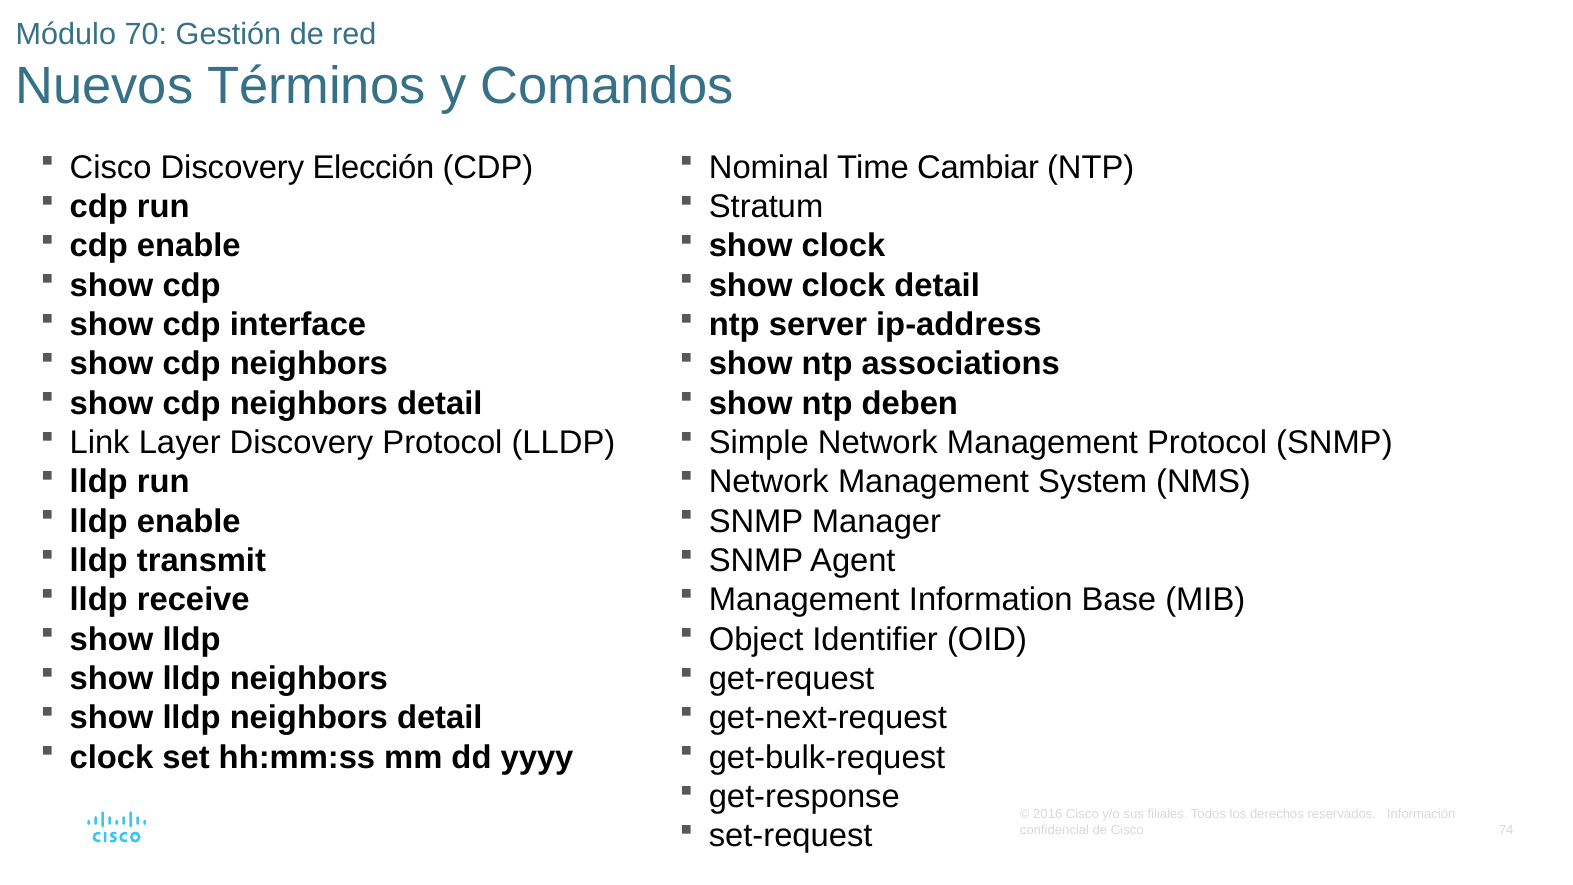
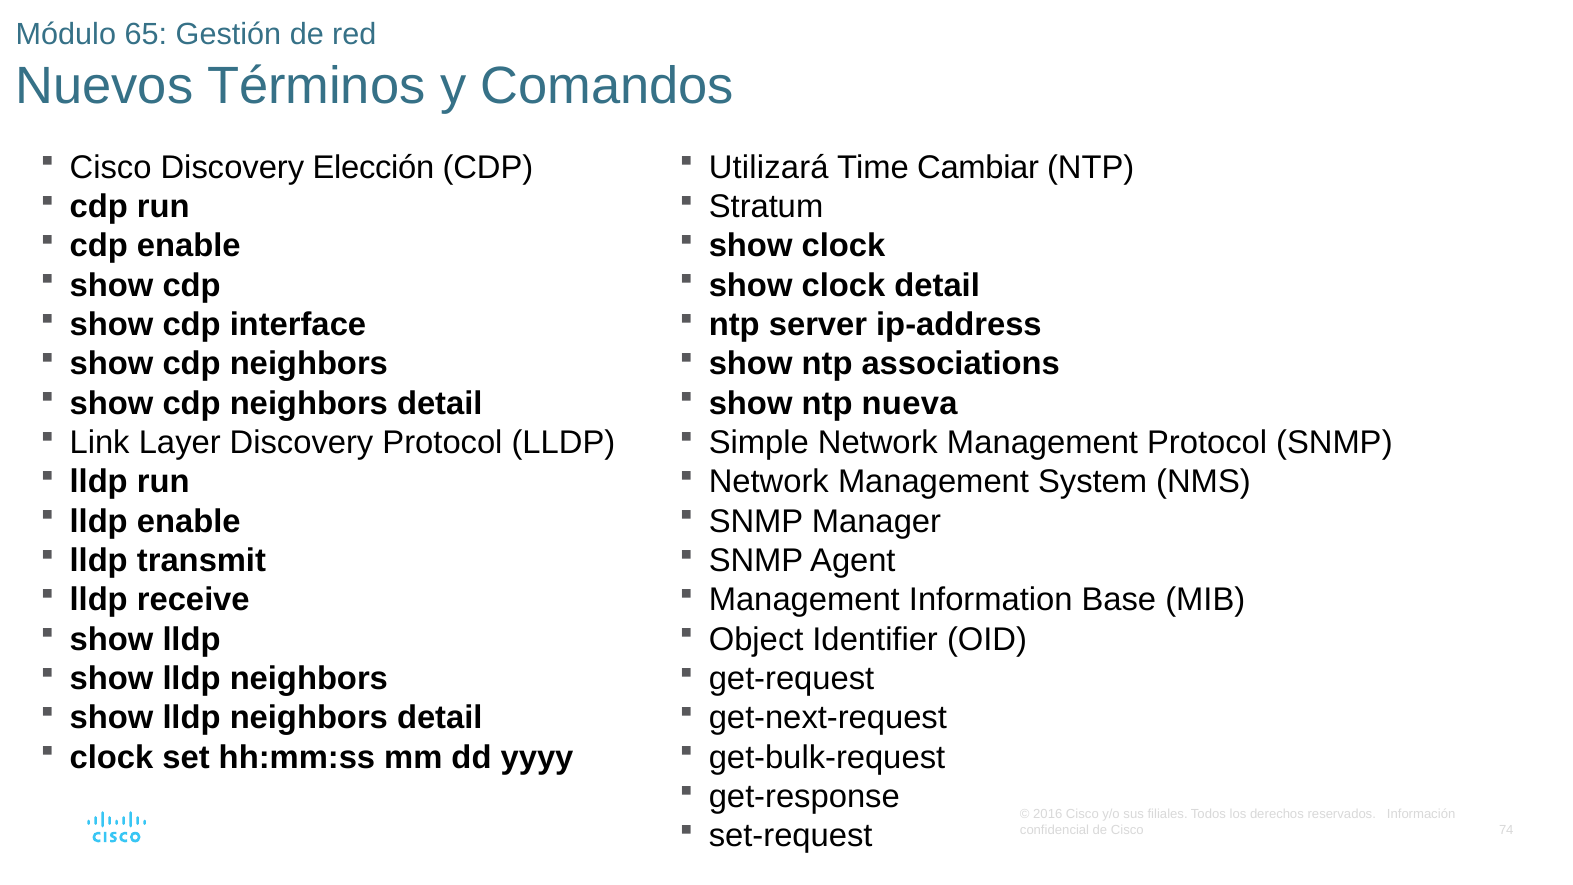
70: 70 -> 65
Nominal: Nominal -> Utilizará
deben: deben -> nueva
